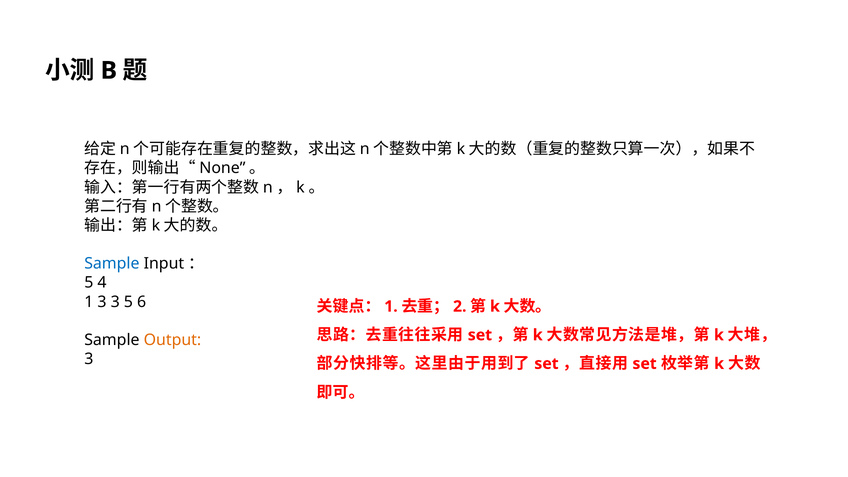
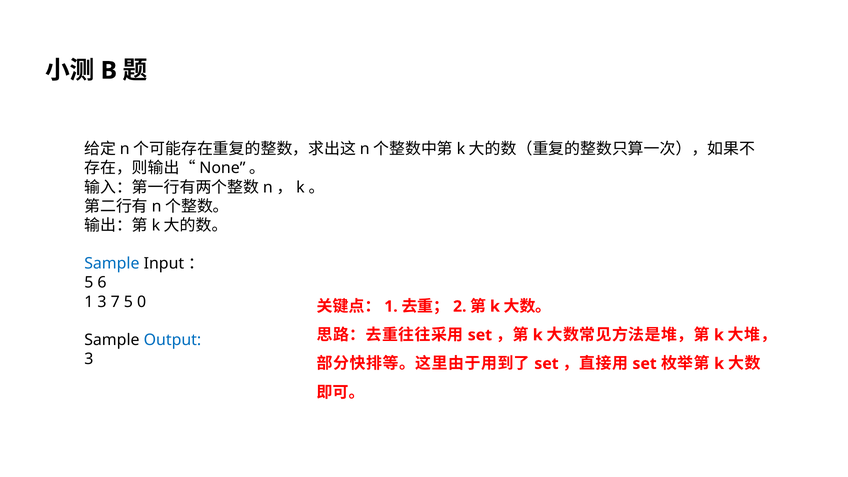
4: 4 -> 6
3 3: 3 -> 7
6: 6 -> 0
Output colour: orange -> blue
